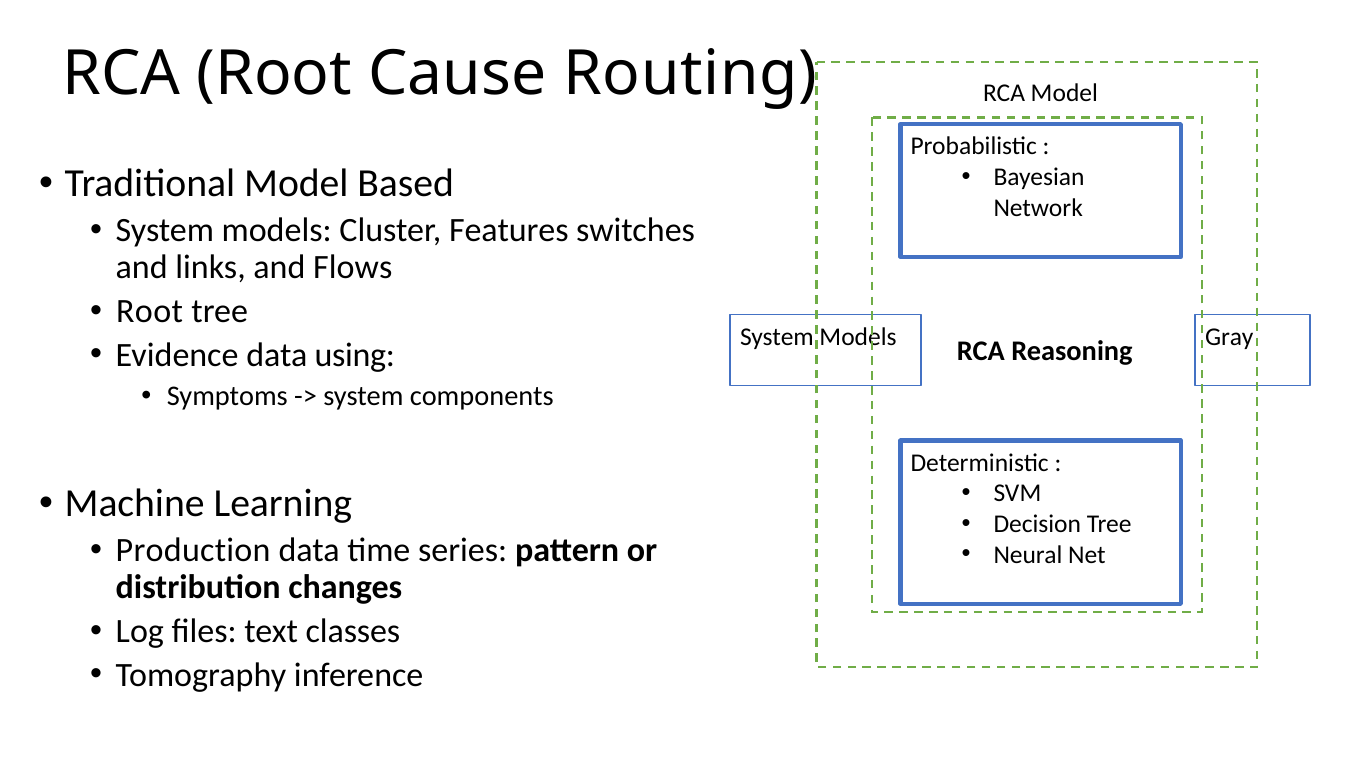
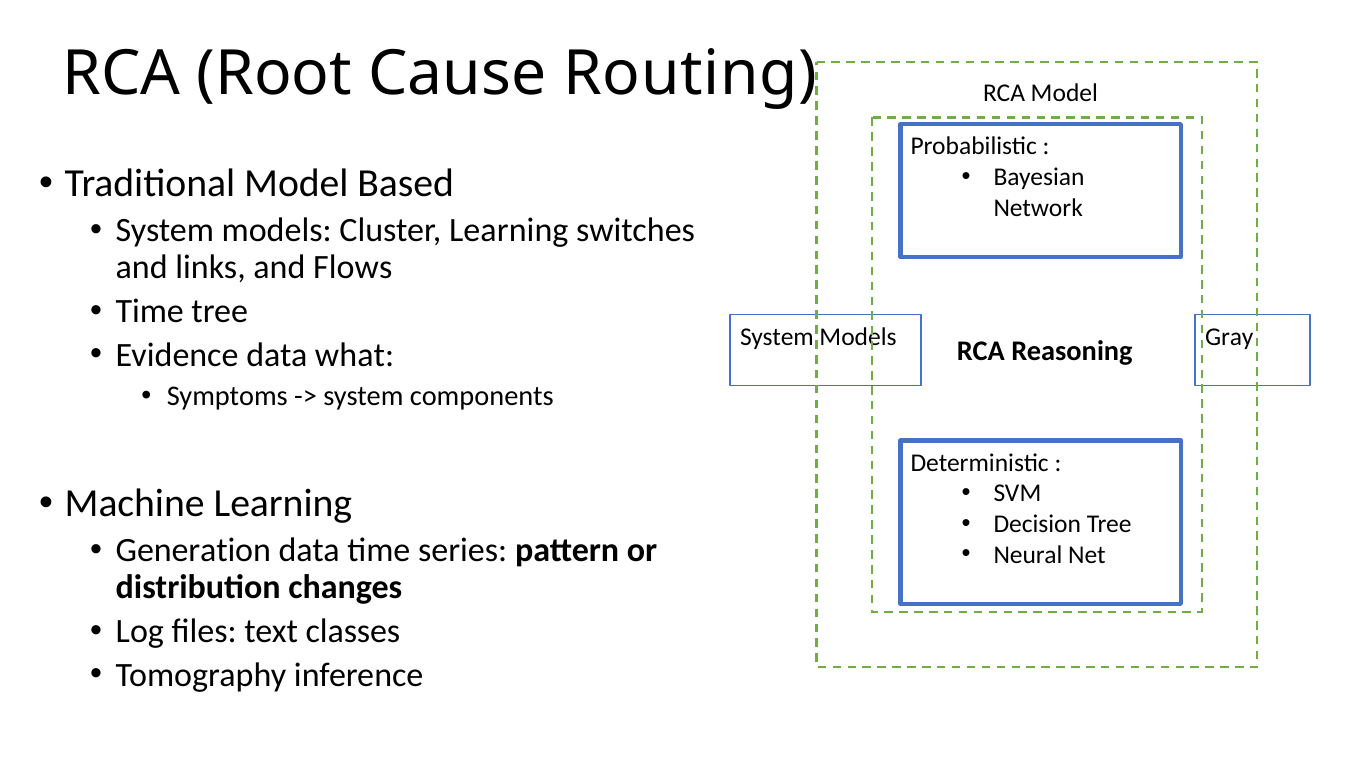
Cluster Features: Features -> Learning
Root at (150, 311): Root -> Time
using: using -> what
Production: Production -> Generation
